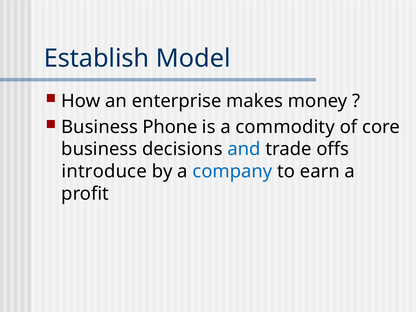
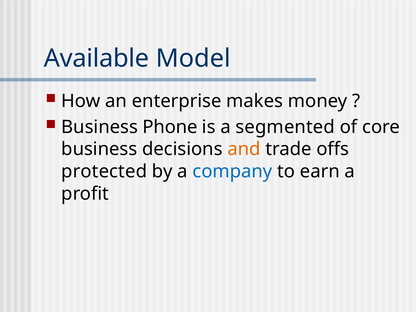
Establish: Establish -> Available
commodity: commodity -> segmented
and colour: blue -> orange
introduce: introduce -> protected
